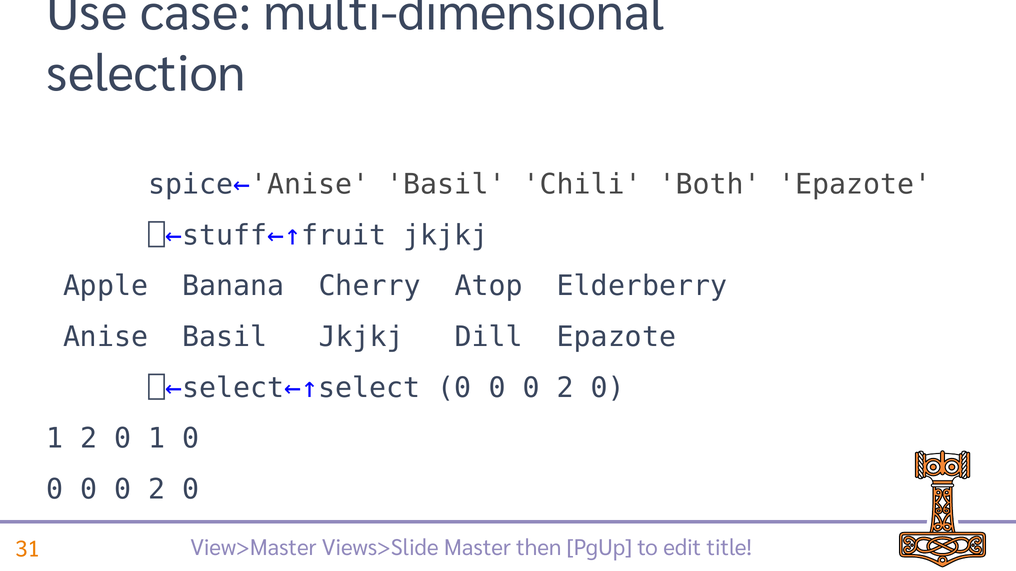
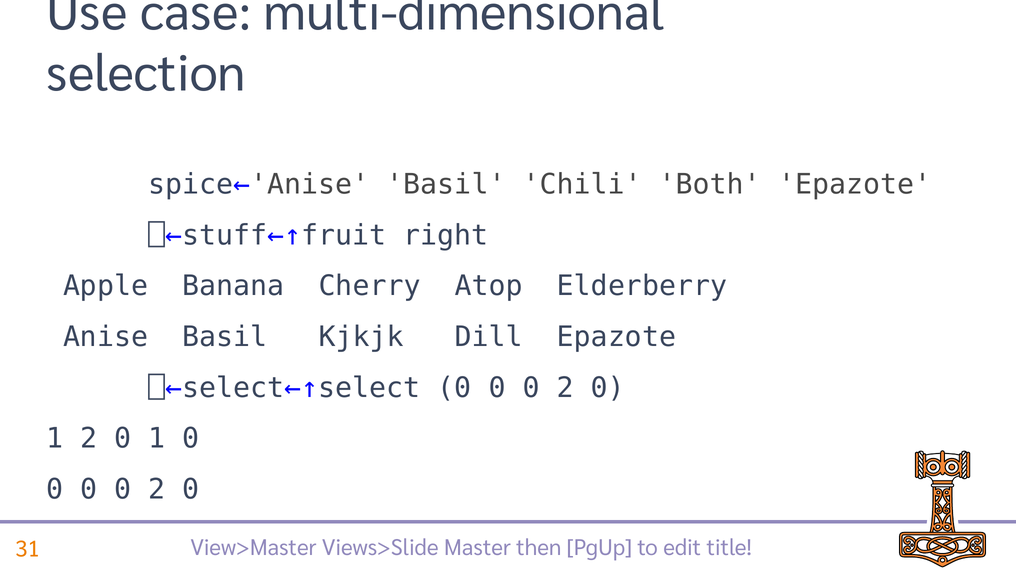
⎕←stuff←↑fruit jkjkj: jkjkj -> right
Basil Jkjkj: Jkjkj -> Kjkjk
